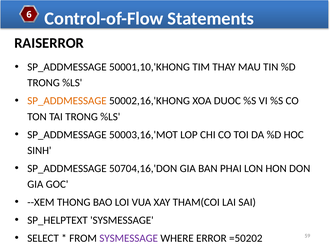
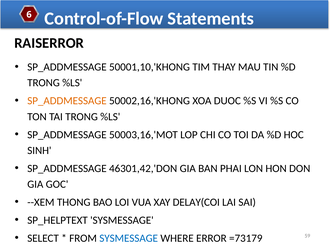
50704,16,'DON: 50704,16,'DON -> 46301,42,'DON
THAM(COI: THAM(COI -> DELAY(COI
SYSMESSAGE at (129, 239) colour: purple -> blue
=50202: =50202 -> =73179
